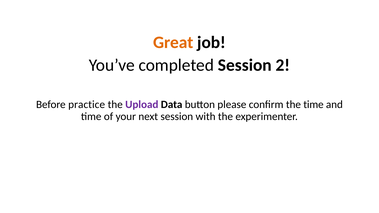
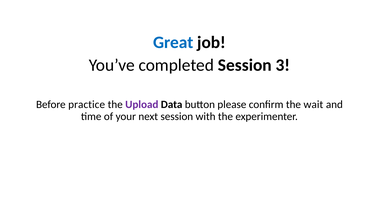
Great colour: orange -> blue
2: 2 -> 3
the time: time -> wait
